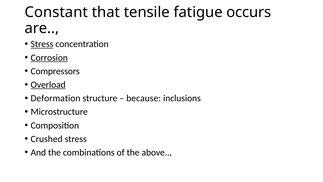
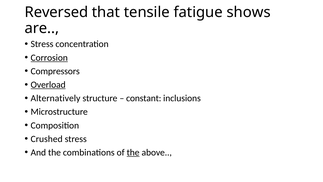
Constant: Constant -> Reversed
occurs: occurs -> shows
Stress at (42, 44) underline: present -> none
Deformation: Deformation -> Alternatively
because: because -> constant
the at (133, 152) underline: none -> present
